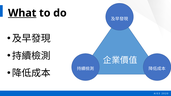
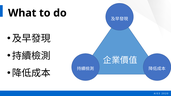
What underline: present -> none
